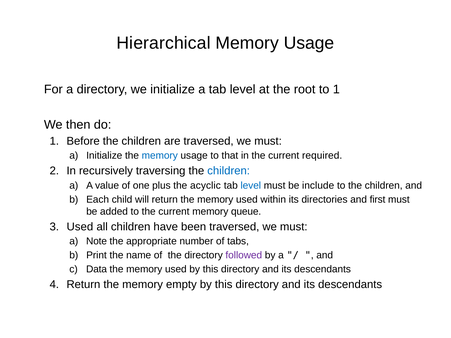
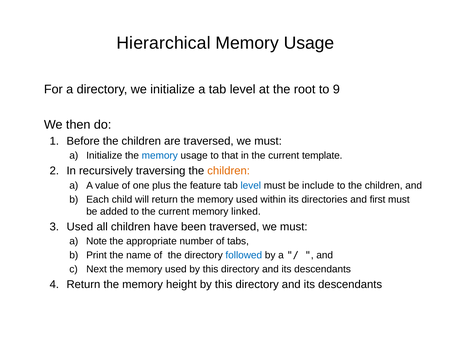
to 1: 1 -> 9
required: required -> template
children at (229, 171) colour: blue -> orange
acyclic: acyclic -> feature
queue: queue -> linked
followed colour: purple -> blue
Data: Data -> Next
empty: empty -> height
